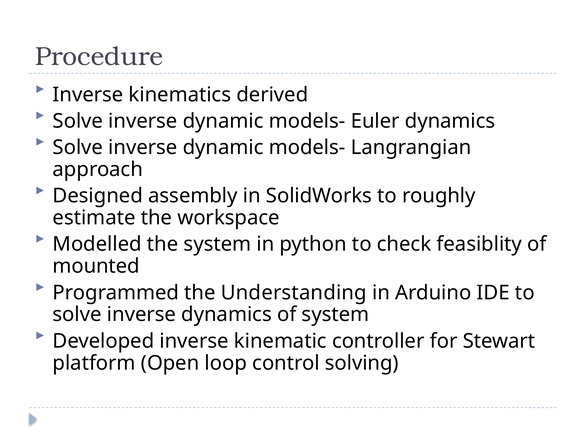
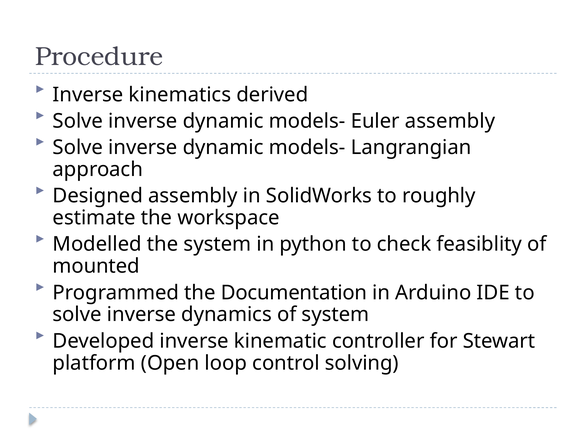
Euler dynamics: dynamics -> assembly
Understanding: Understanding -> Documentation
